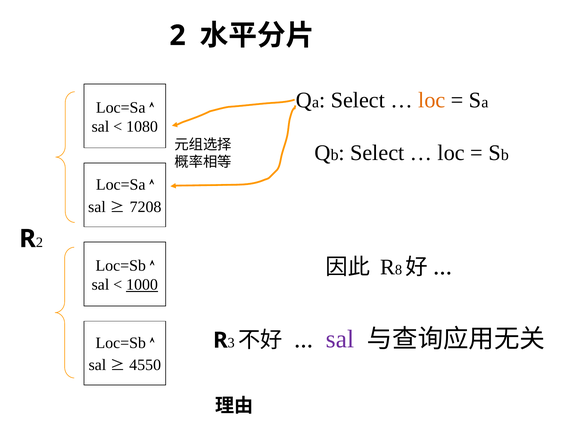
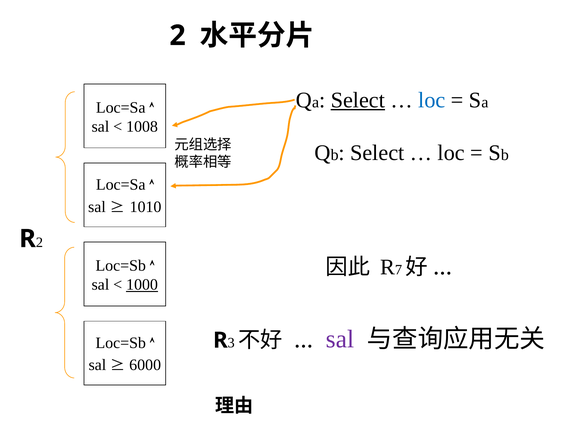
Select at (358, 100) underline: none -> present
loc at (432, 100) colour: orange -> blue
1080: 1080 -> 1008
7208: 7208 -> 1010
8: 8 -> 7
4550: 4550 -> 6000
